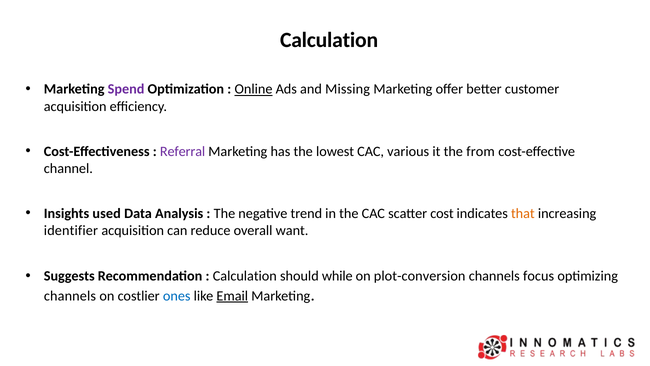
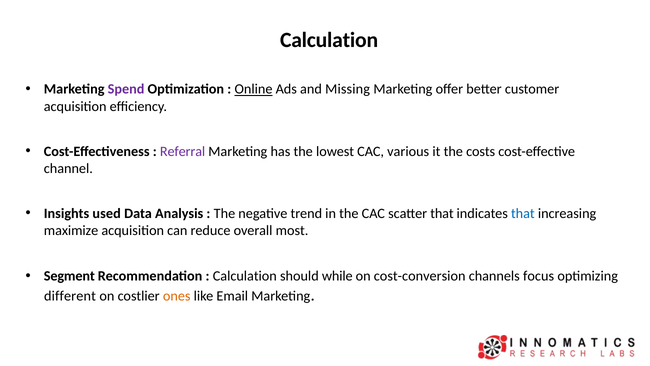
from: from -> costs
scatter cost: cost -> that
that at (523, 213) colour: orange -> blue
identifier: identifier -> maximize
want: want -> most
Suggests: Suggests -> Segment
plot-conversion: plot-conversion -> cost-conversion
channels at (70, 296): channels -> different
ones colour: blue -> orange
Email underline: present -> none
